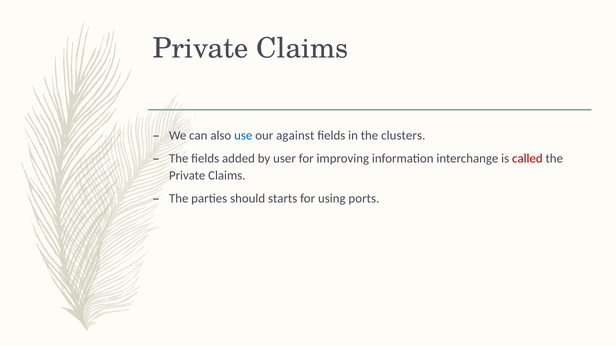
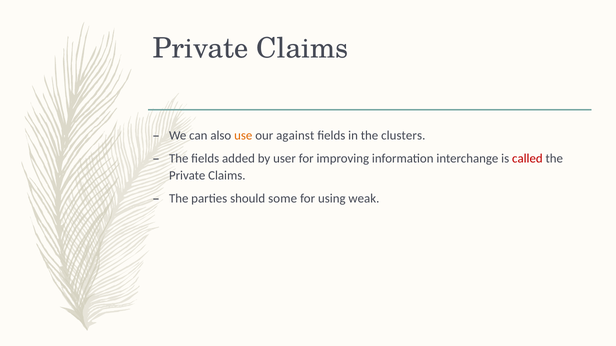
use colour: blue -> orange
starts: starts -> some
ports: ports -> weak
